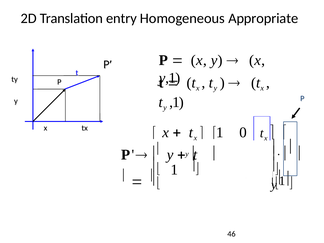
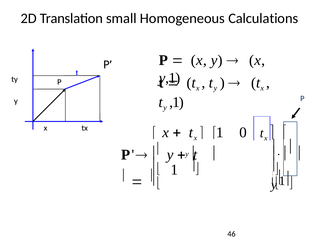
entry: entry -> small
Appropriate: Appropriate -> Calculations
